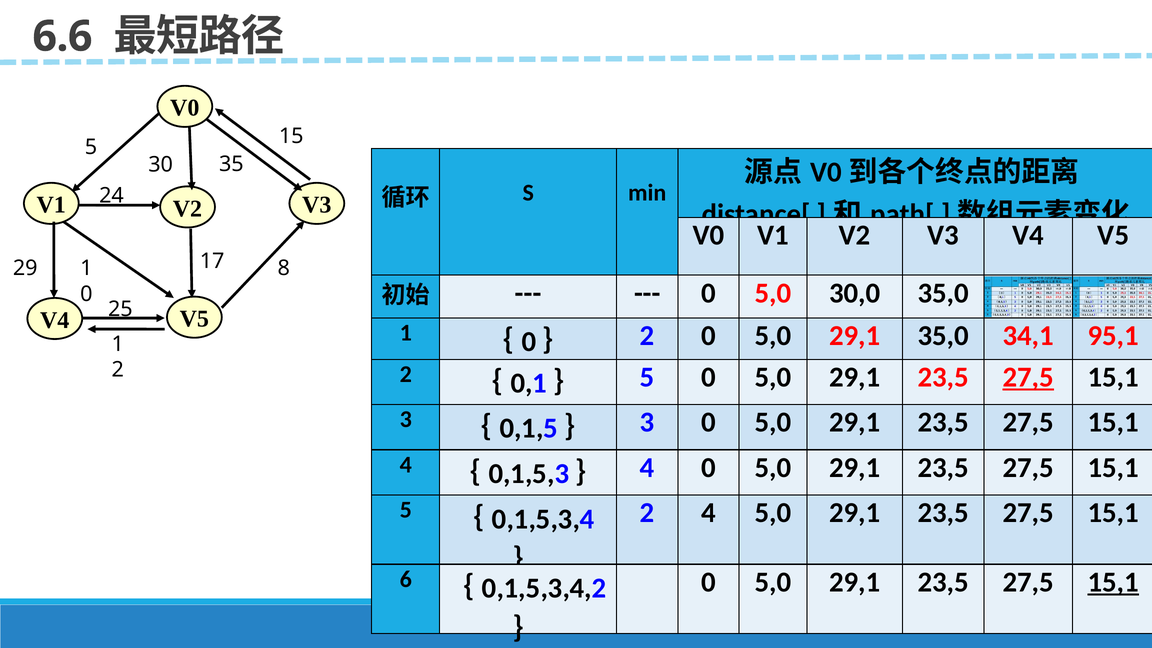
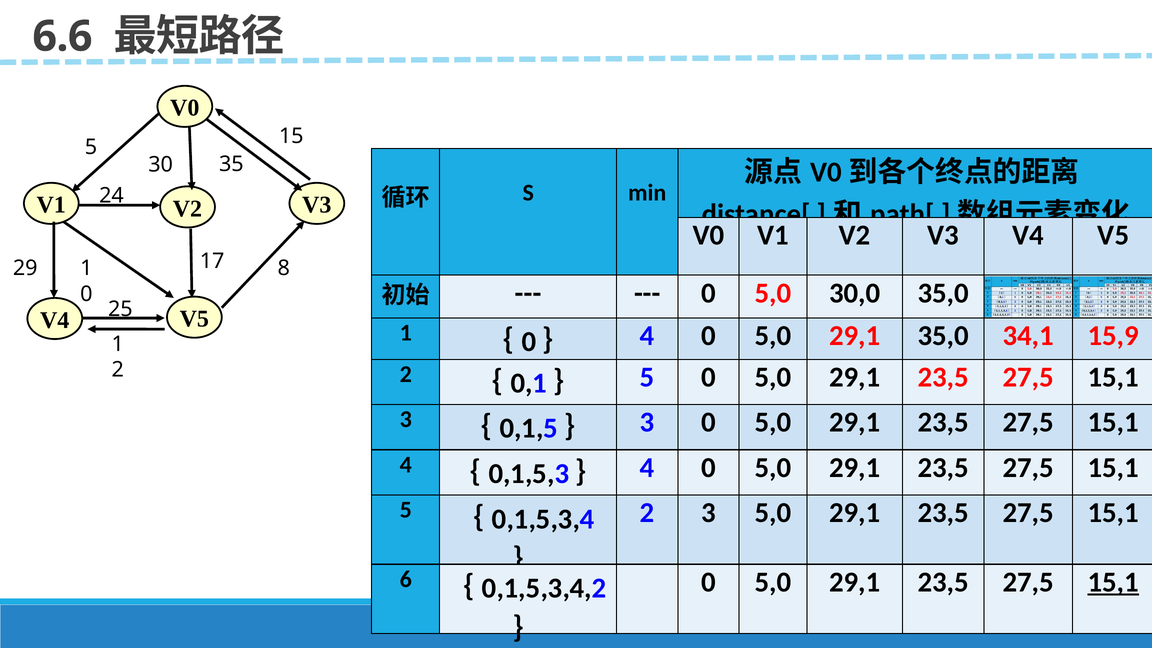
2 at (647, 336): 2 -> 4
95,1: 95,1 -> 15,9
27,5 at (1028, 377) underline: present -> none
2 4: 4 -> 3
